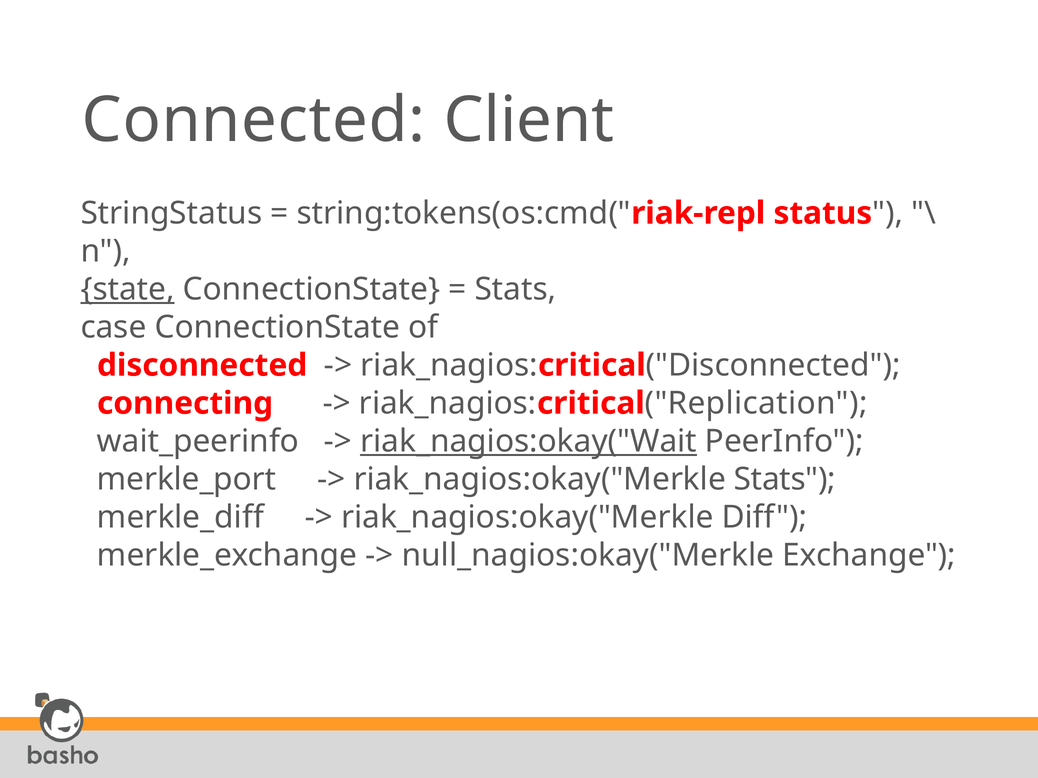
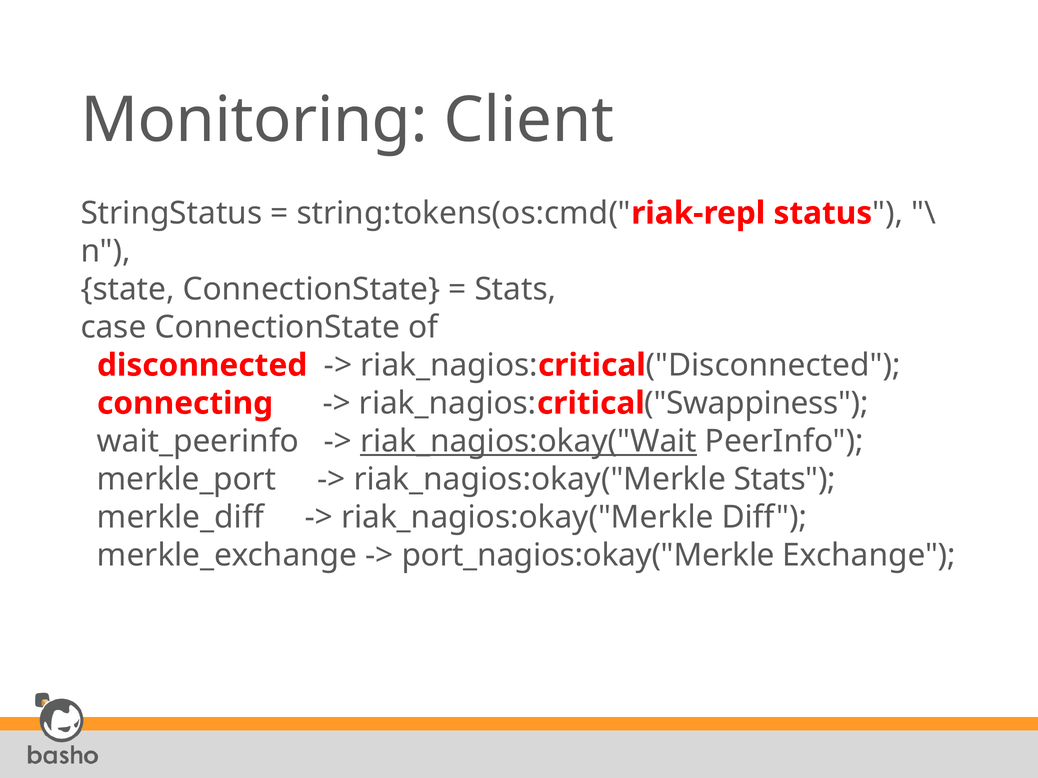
Connected: Connected -> Monitoring
state underline: present -> none
Replication: Replication -> Swappiness
null_nagios:okay("Merkle: null_nagios:okay("Merkle -> port_nagios:okay("Merkle
